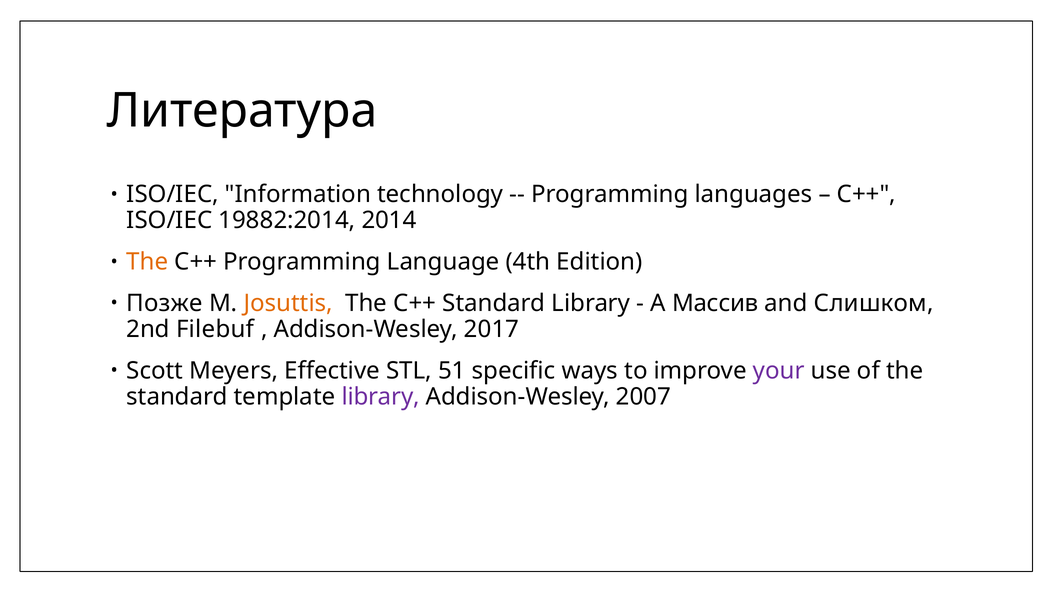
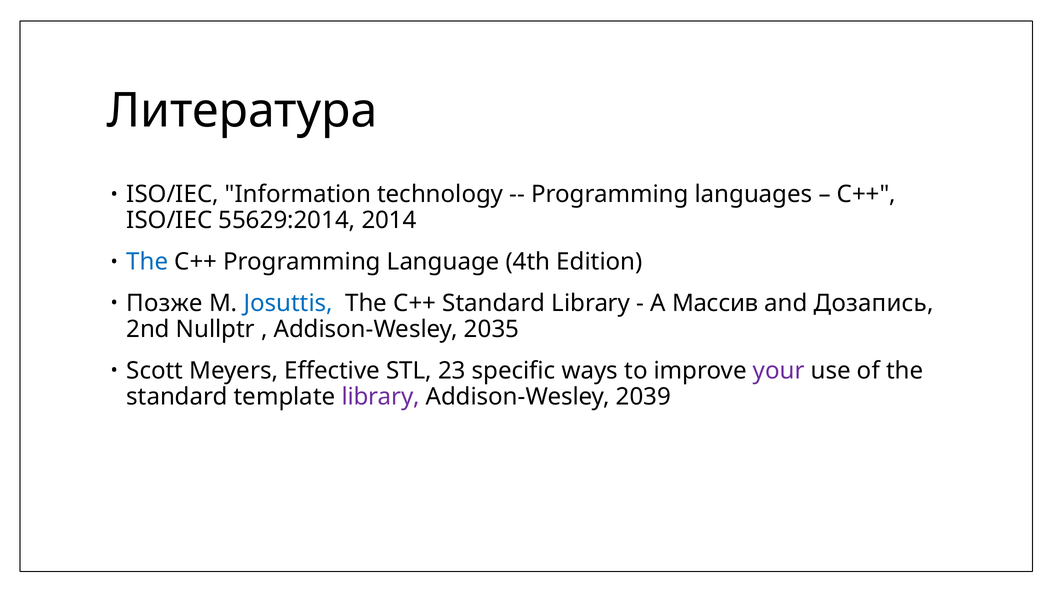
19882:2014: 19882:2014 -> 55629:2014
The at (147, 262) colour: orange -> blue
Josuttis colour: orange -> blue
Слишком: Слишком -> Дозапись
Filebuf: Filebuf -> Nullptr
2017: 2017 -> 2035
51: 51 -> 23
2007: 2007 -> 2039
